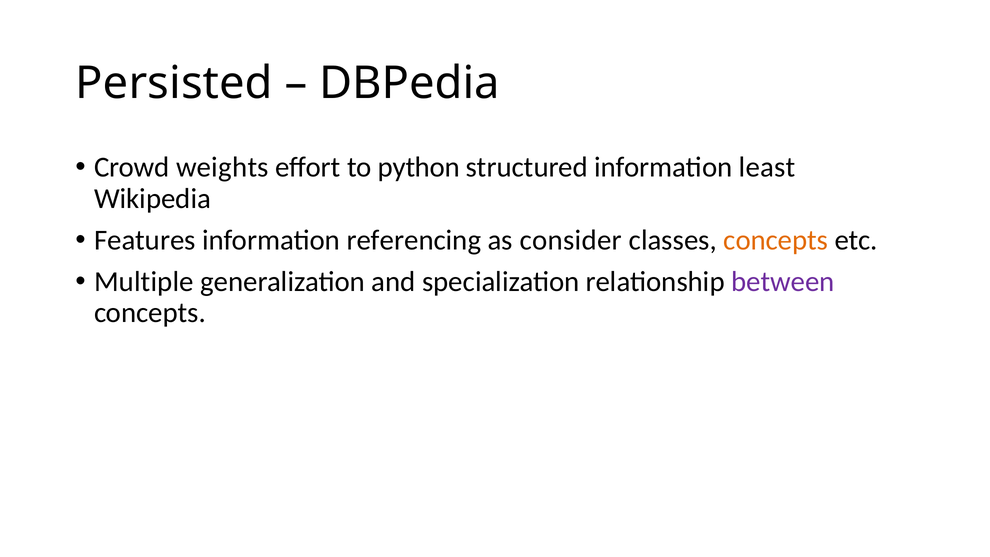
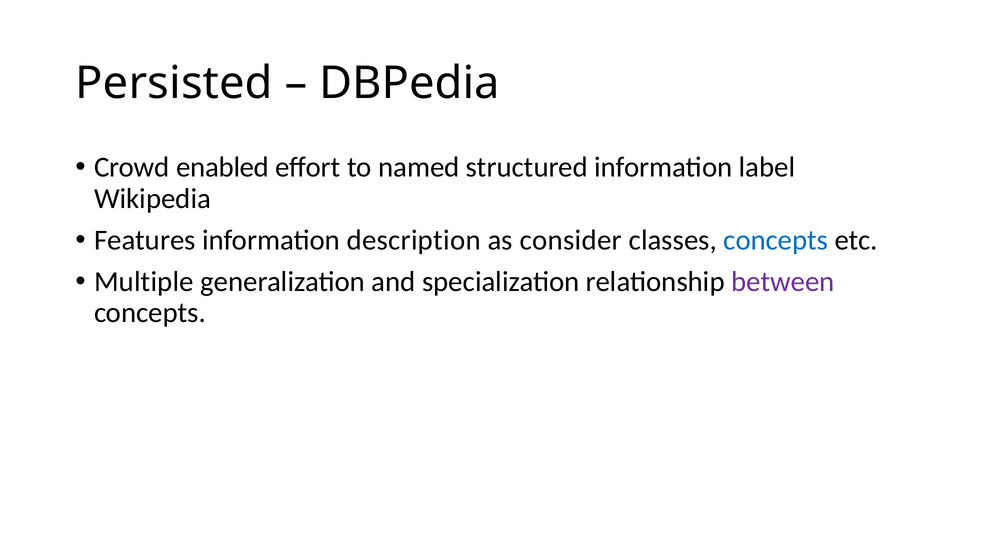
weights: weights -> enabled
python: python -> named
least: least -> label
referencing: referencing -> description
concepts at (776, 240) colour: orange -> blue
